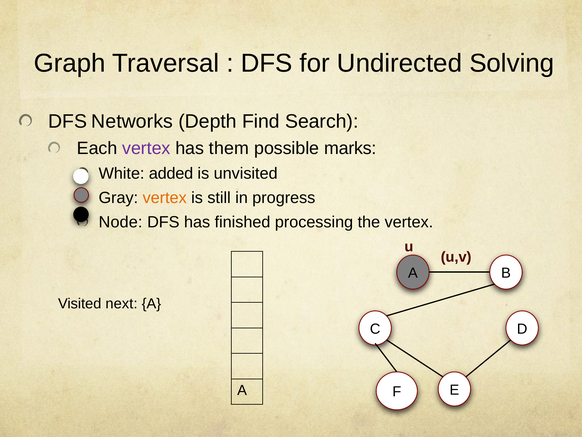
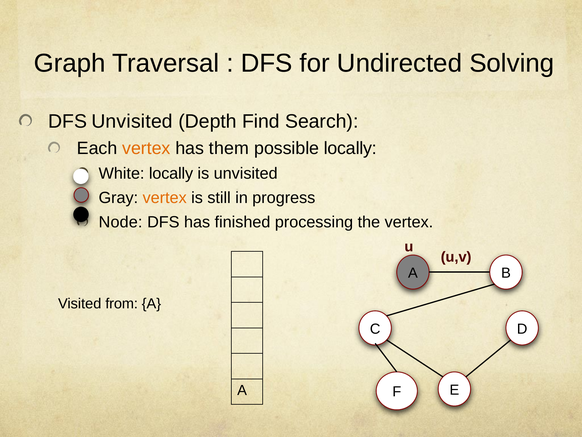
DFS Networks: Networks -> Unvisited
vertex at (146, 148) colour: purple -> orange
possible marks: marks -> locally
White added: added -> locally
next: next -> from
